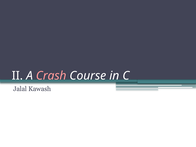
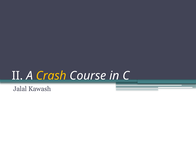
Crash colour: pink -> yellow
